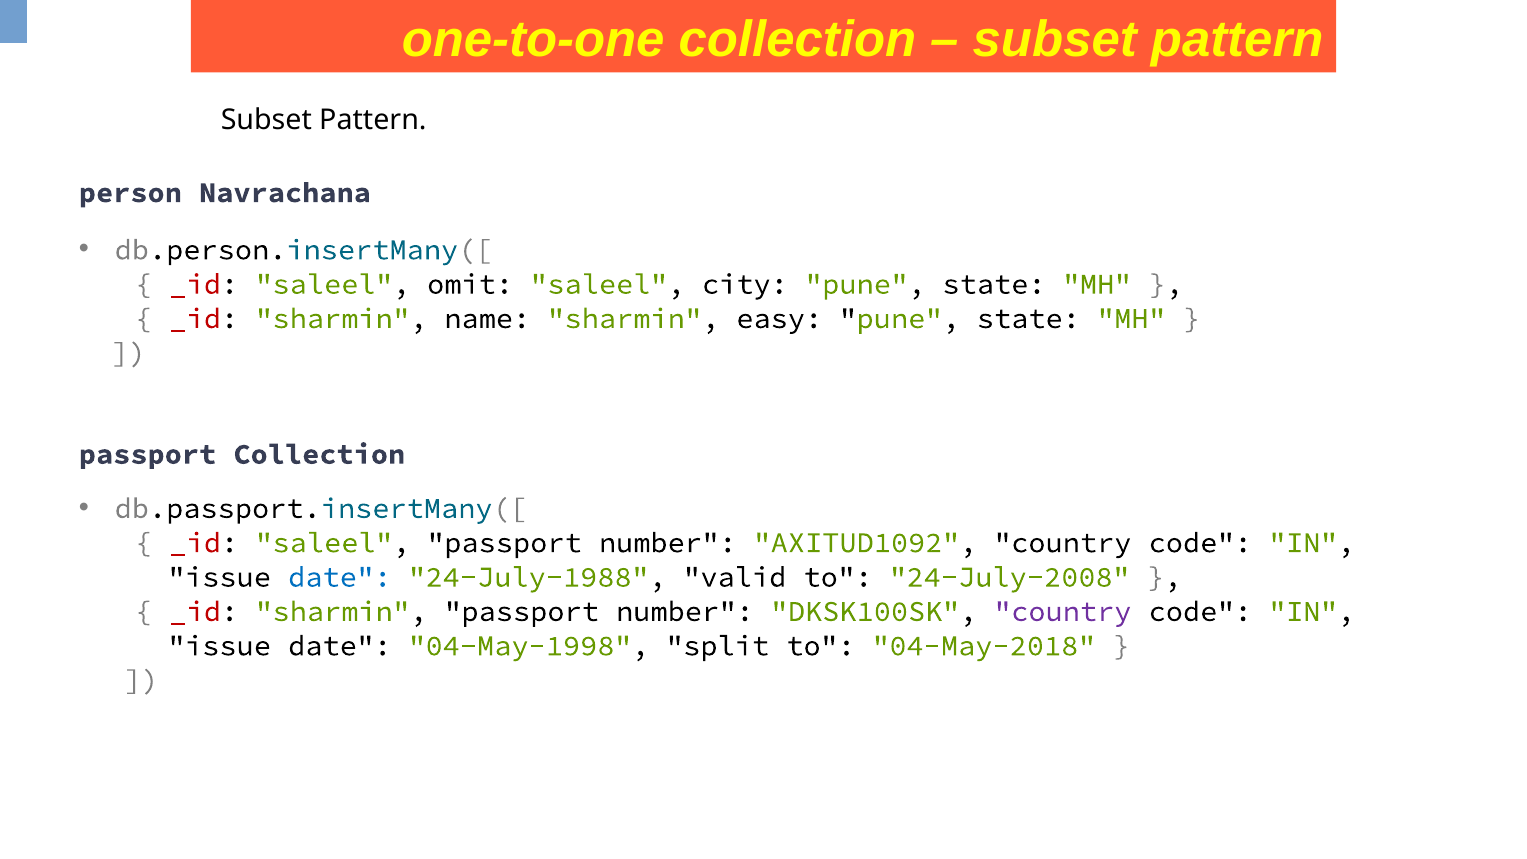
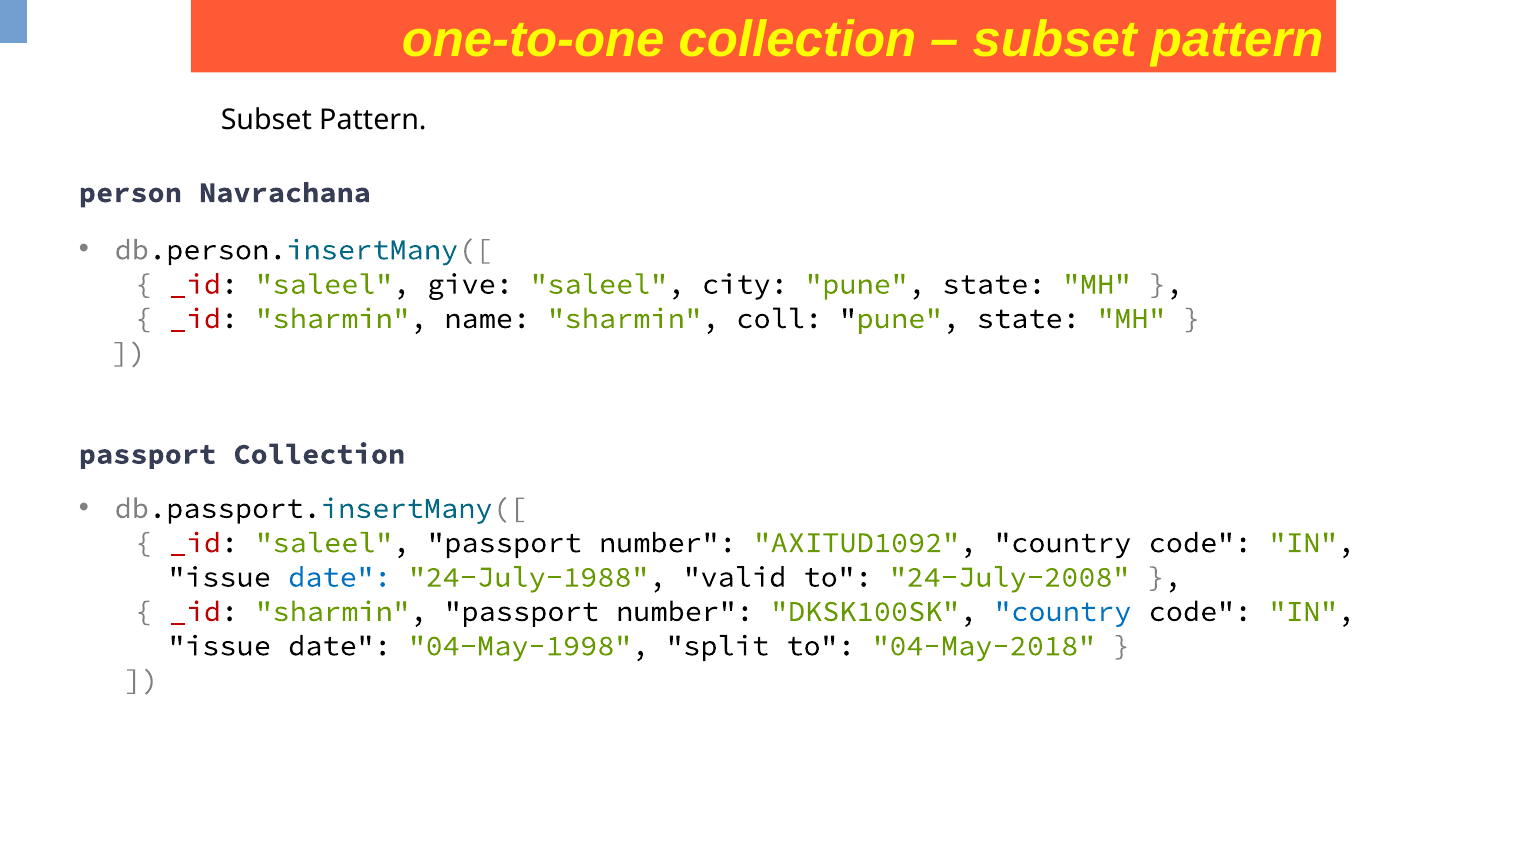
omit: omit -> give
easy: easy -> coll
country at (1063, 611) colour: purple -> blue
